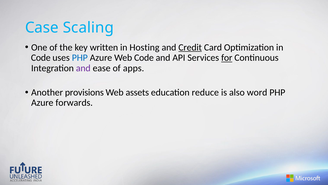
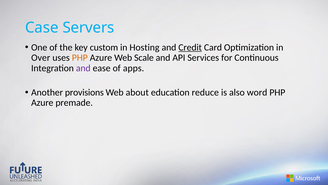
Scaling: Scaling -> Servers
written: written -> custom
Code at (41, 58): Code -> Over
PHP at (80, 58) colour: blue -> orange
Web Code: Code -> Scale
for underline: present -> none
assets: assets -> about
forwards: forwards -> premade
